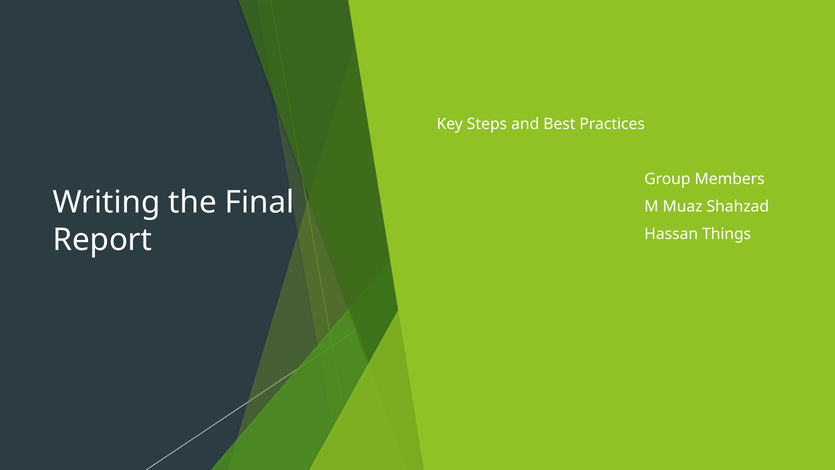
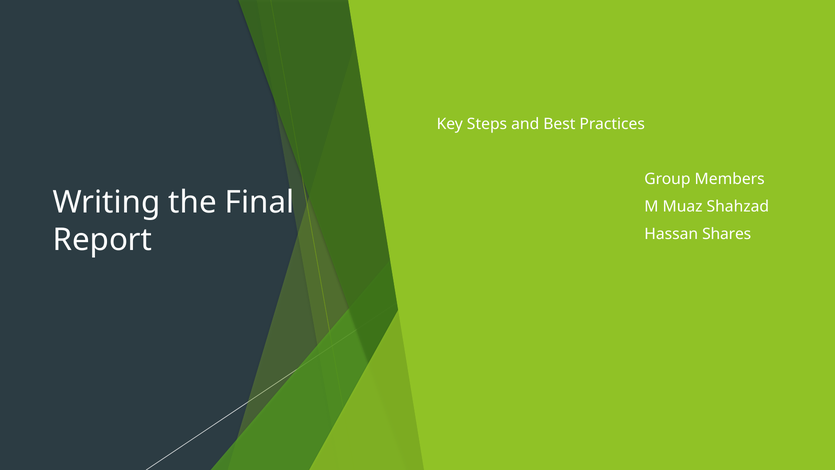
Things: Things -> Shares
